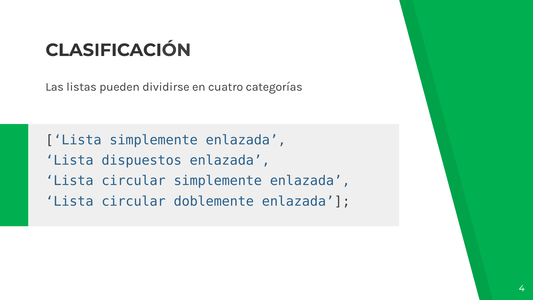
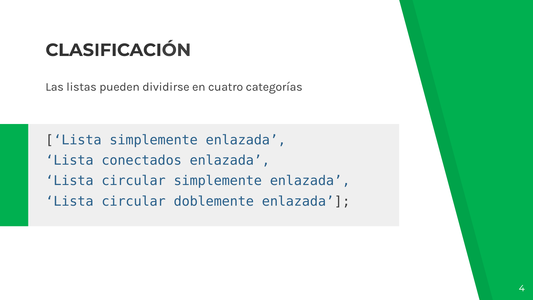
dispuestos: dispuestos -> conectados
